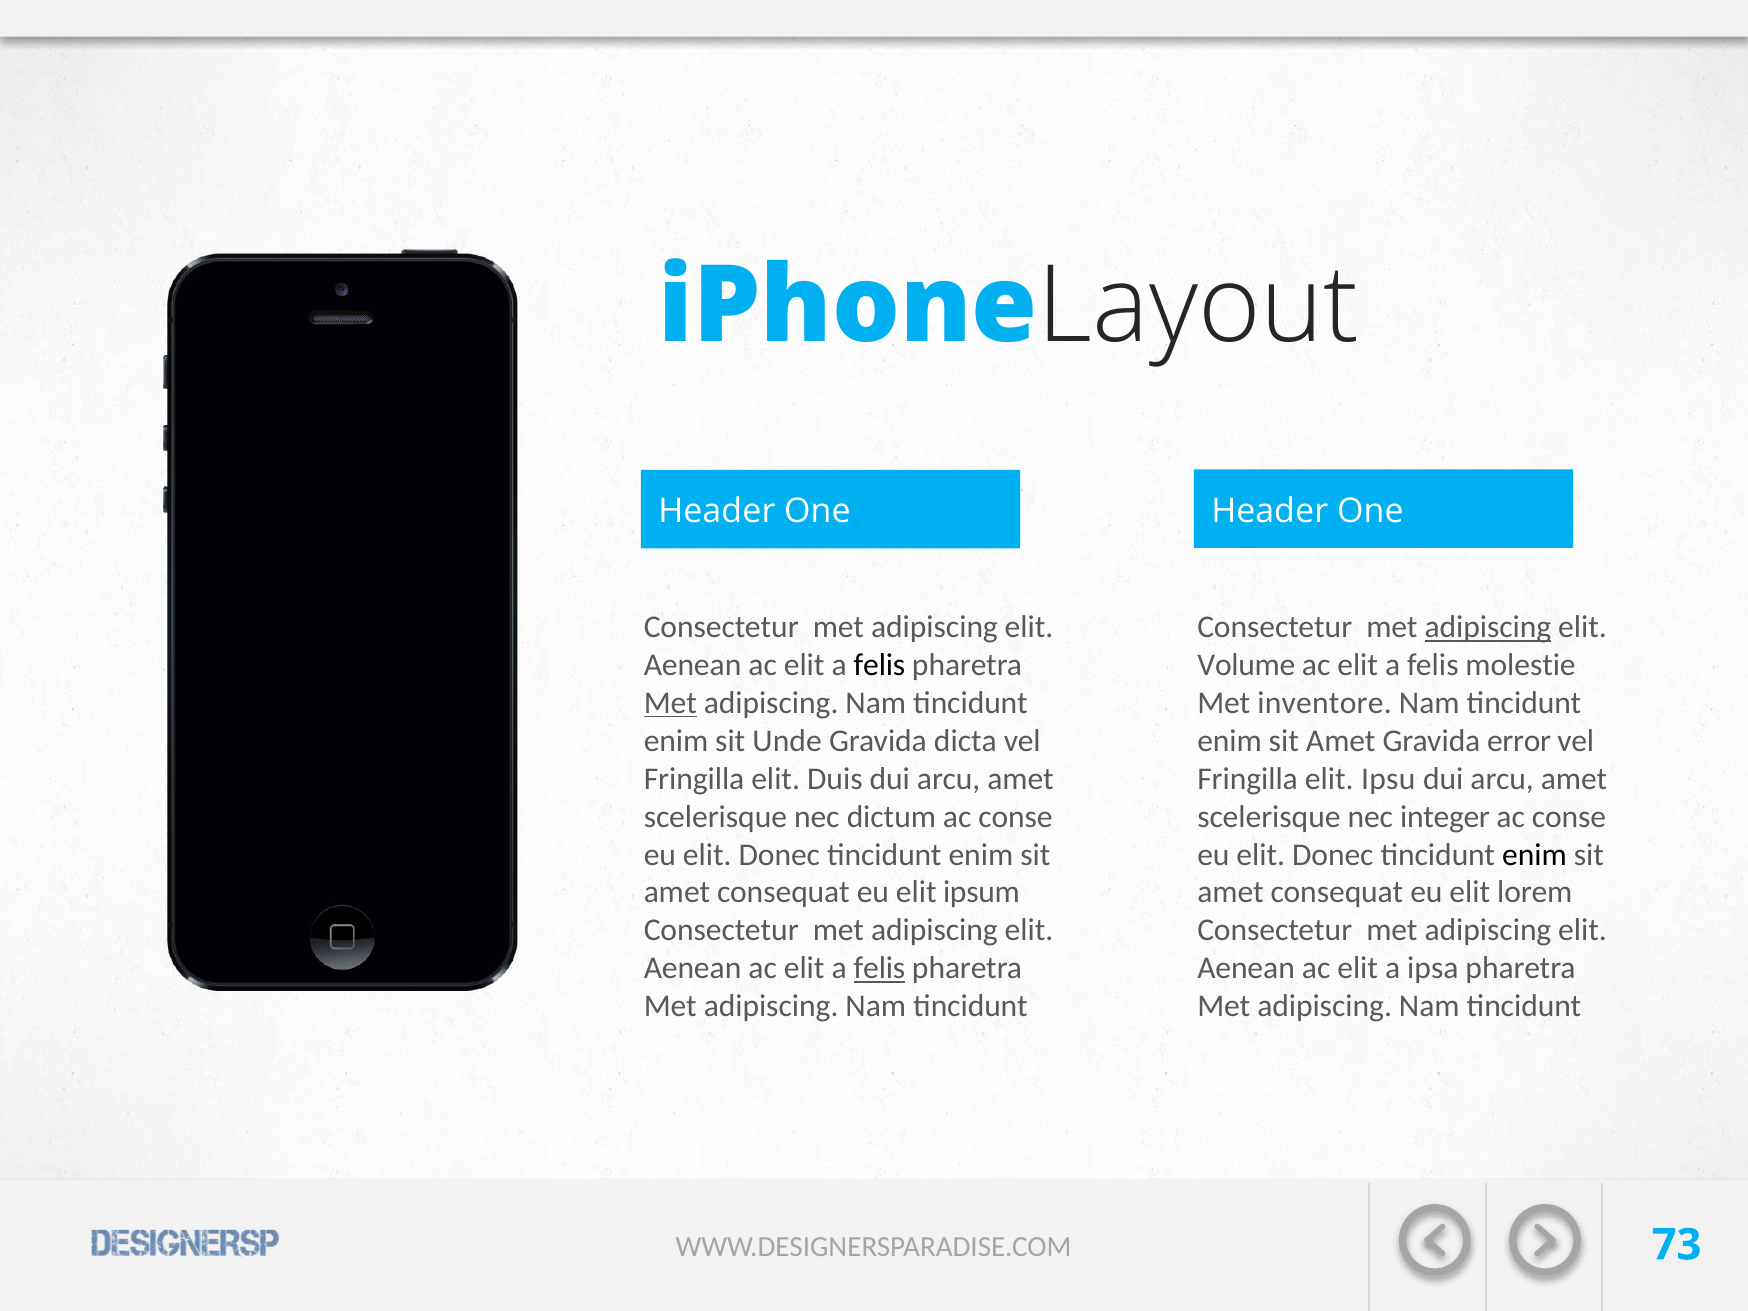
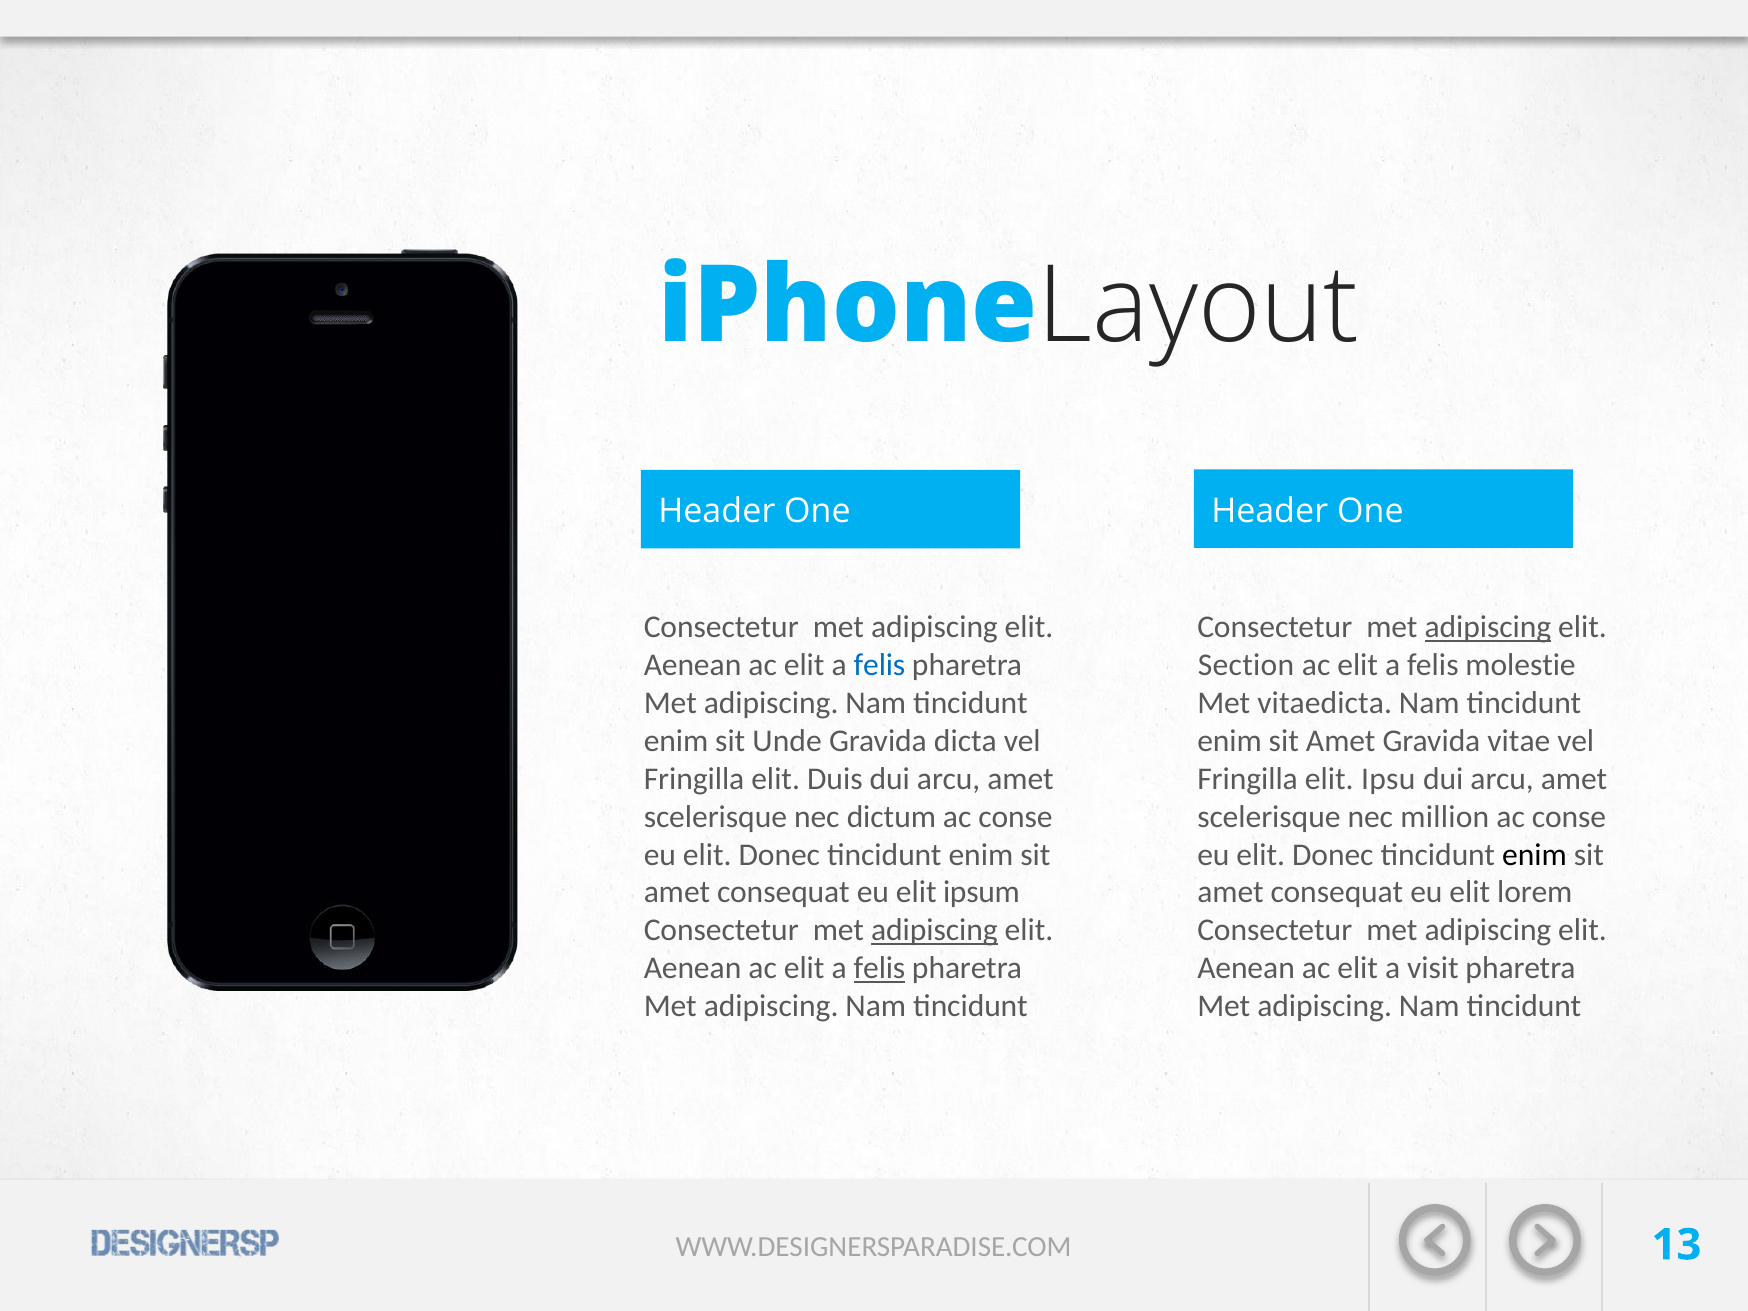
felis at (879, 665) colour: black -> blue
Volume: Volume -> Section
Met at (670, 703) underline: present -> none
inventore: inventore -> vitaedicta
error: error -> vitae
integer: integer -> million
adipiscing at (934, 930) underline: none -> present
ipsa: ipsa -> visit
73: 73 -> 13
